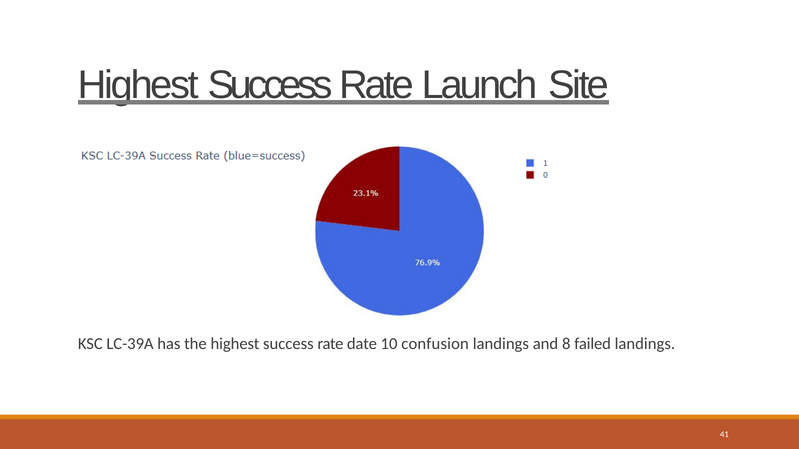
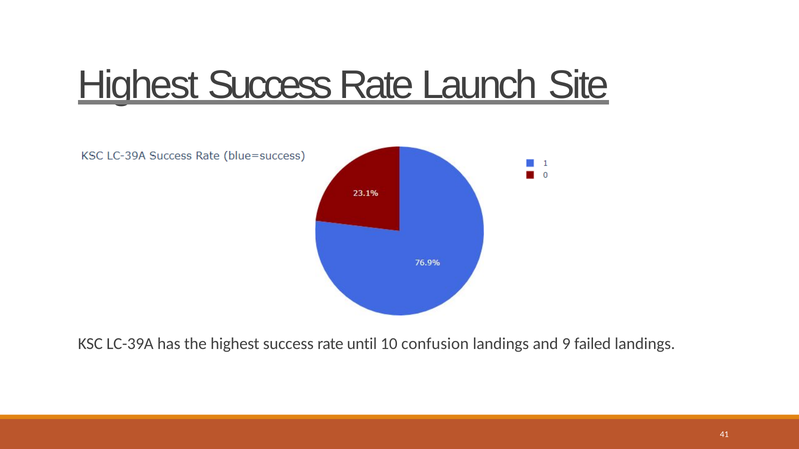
date: date -> until
8: 8 -> 9
